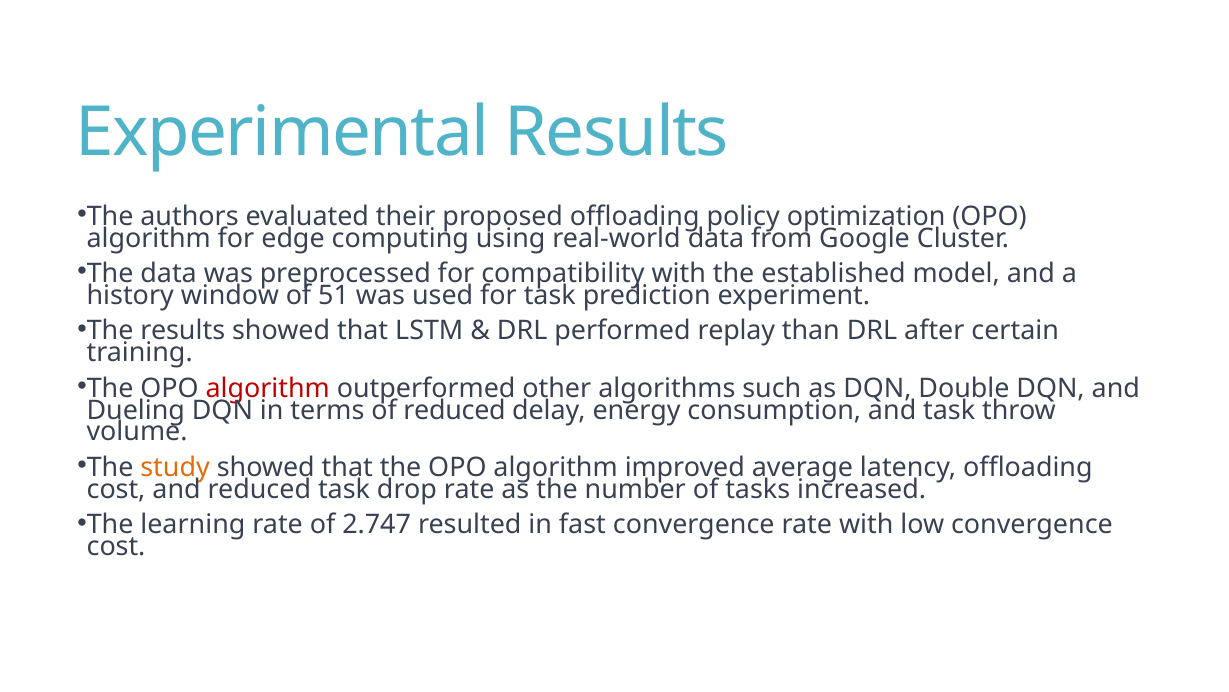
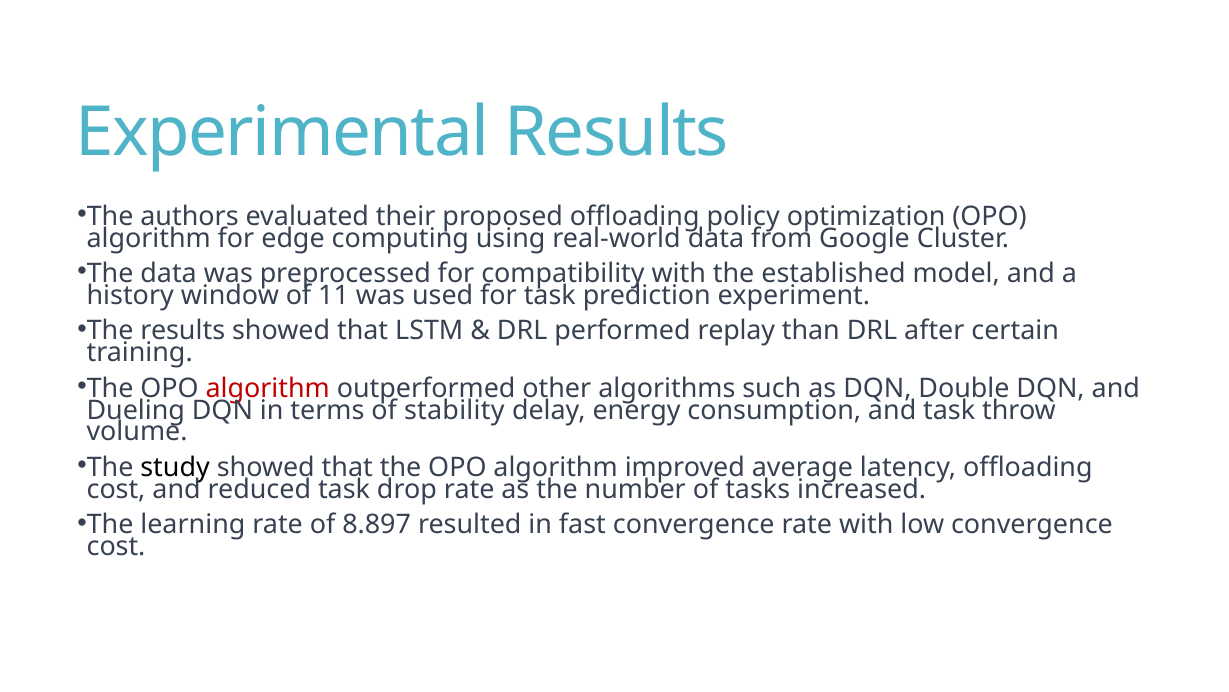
51: 51 -> 11
of reduced: reduced -> stability
study colour: orange -> black
2.747: 2.747 -> 8.897
